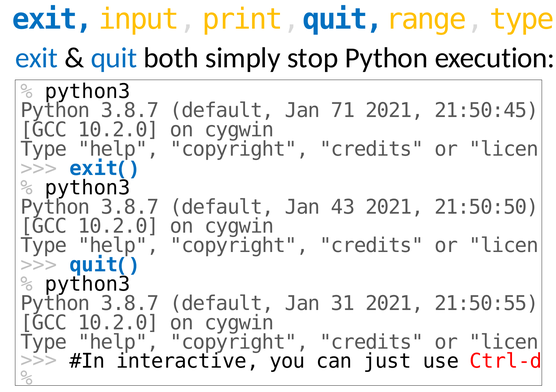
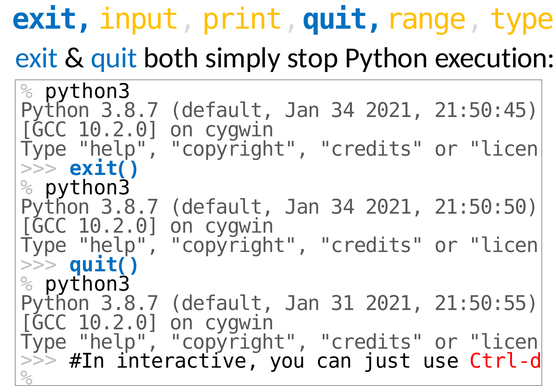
71 at (343, 111): 71 -> 34
43 at (343, 207): 43 -> 34
